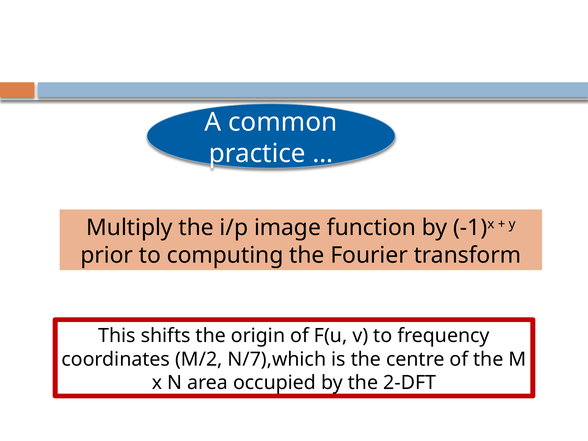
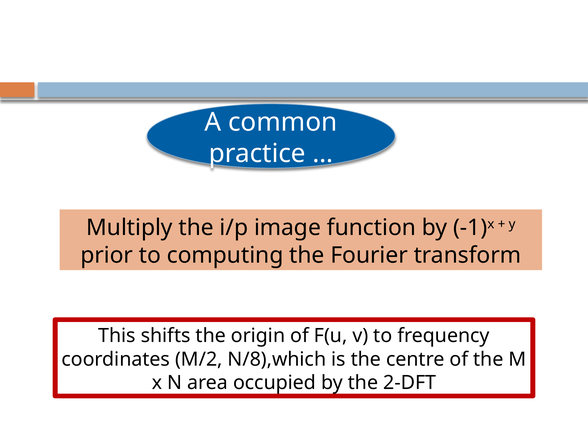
N/7),which: N/7),which -> N/8),which
